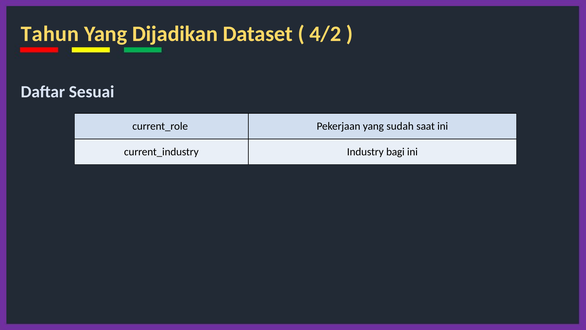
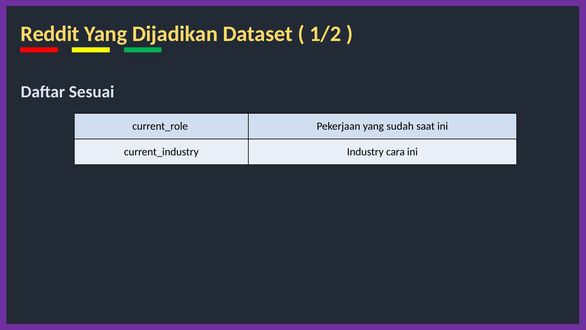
Tahun: Tahun -> Reddit
4/2: 4/2 -> 1/2
bagi: bagi -> cara
